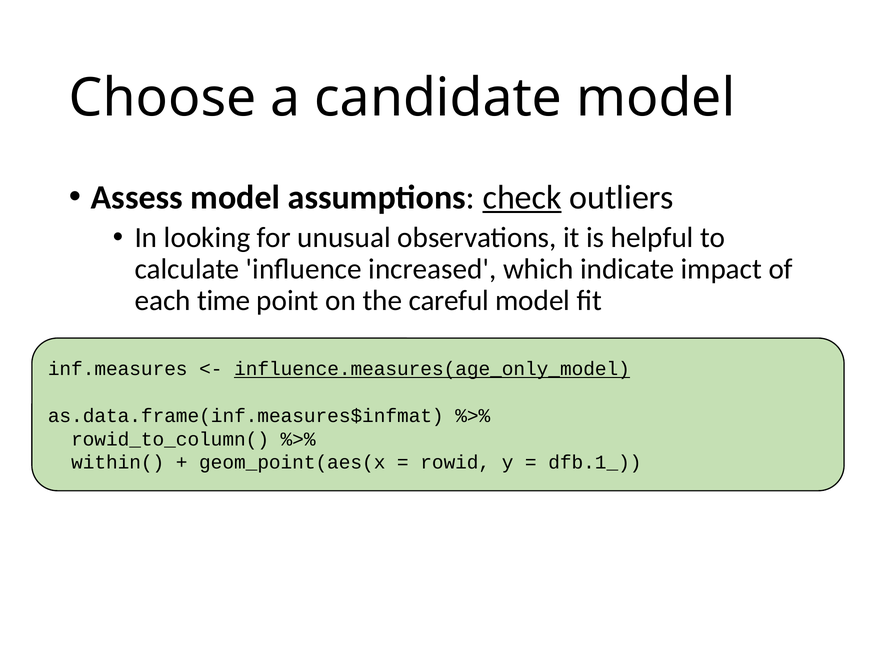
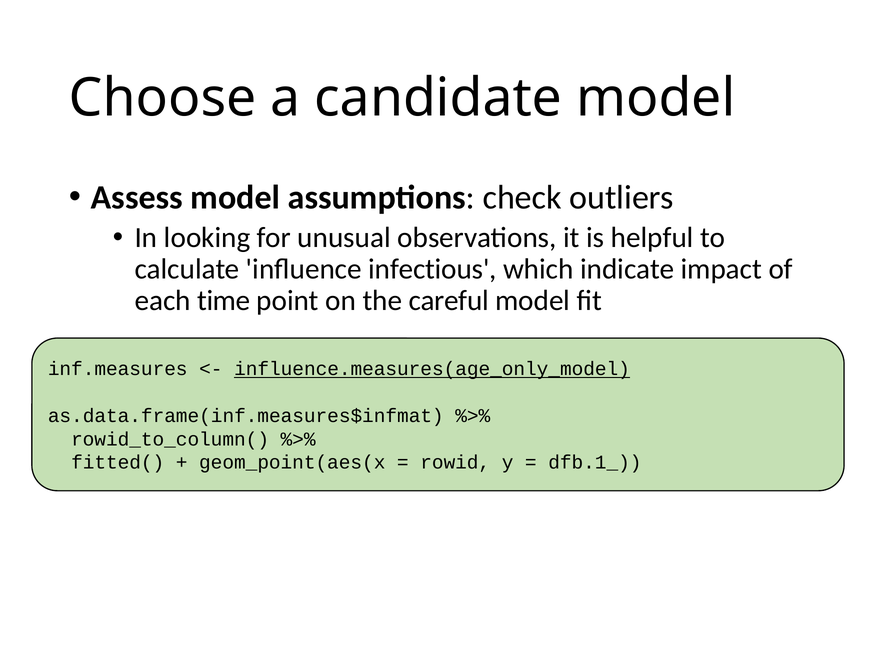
check underline: present -> none
increased: increased -> infectious
within(: within( -> fitted(
